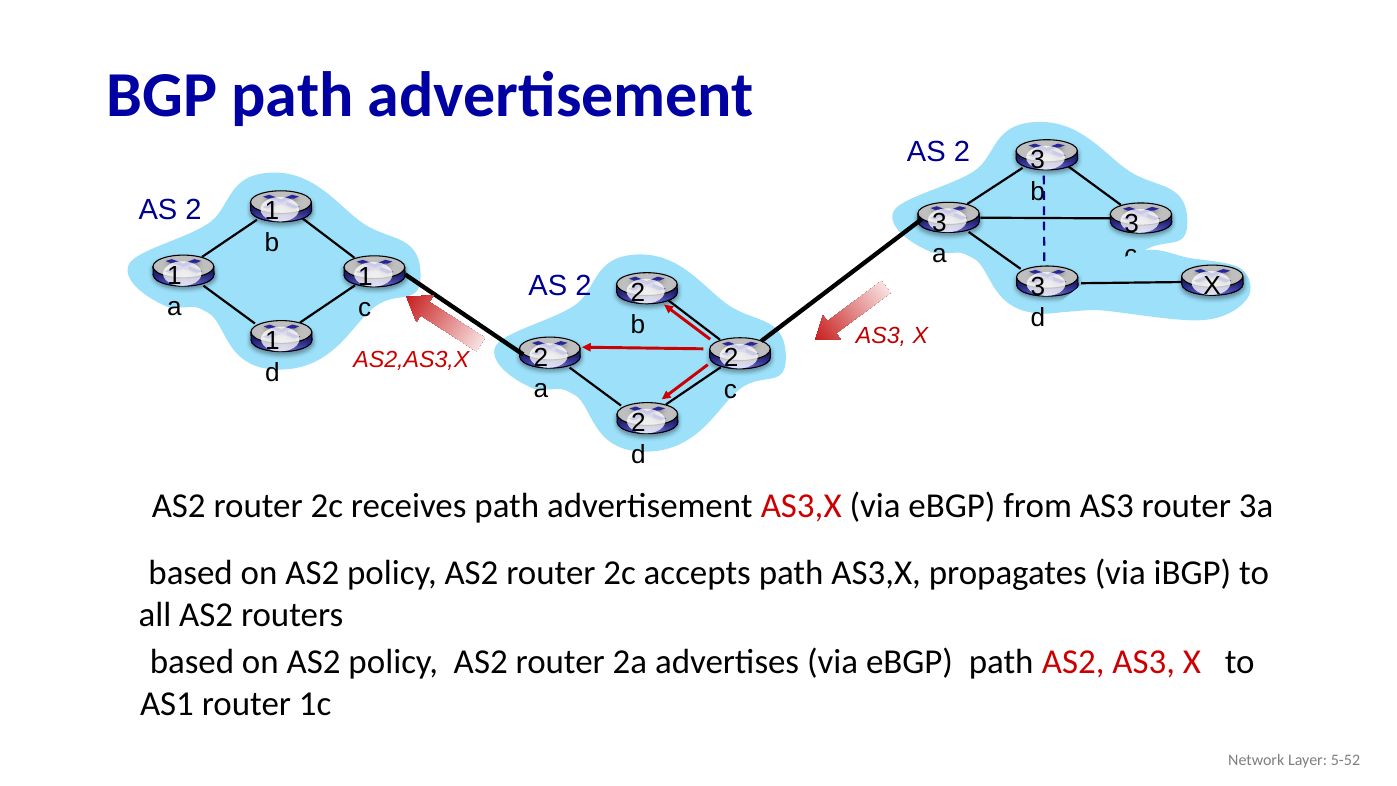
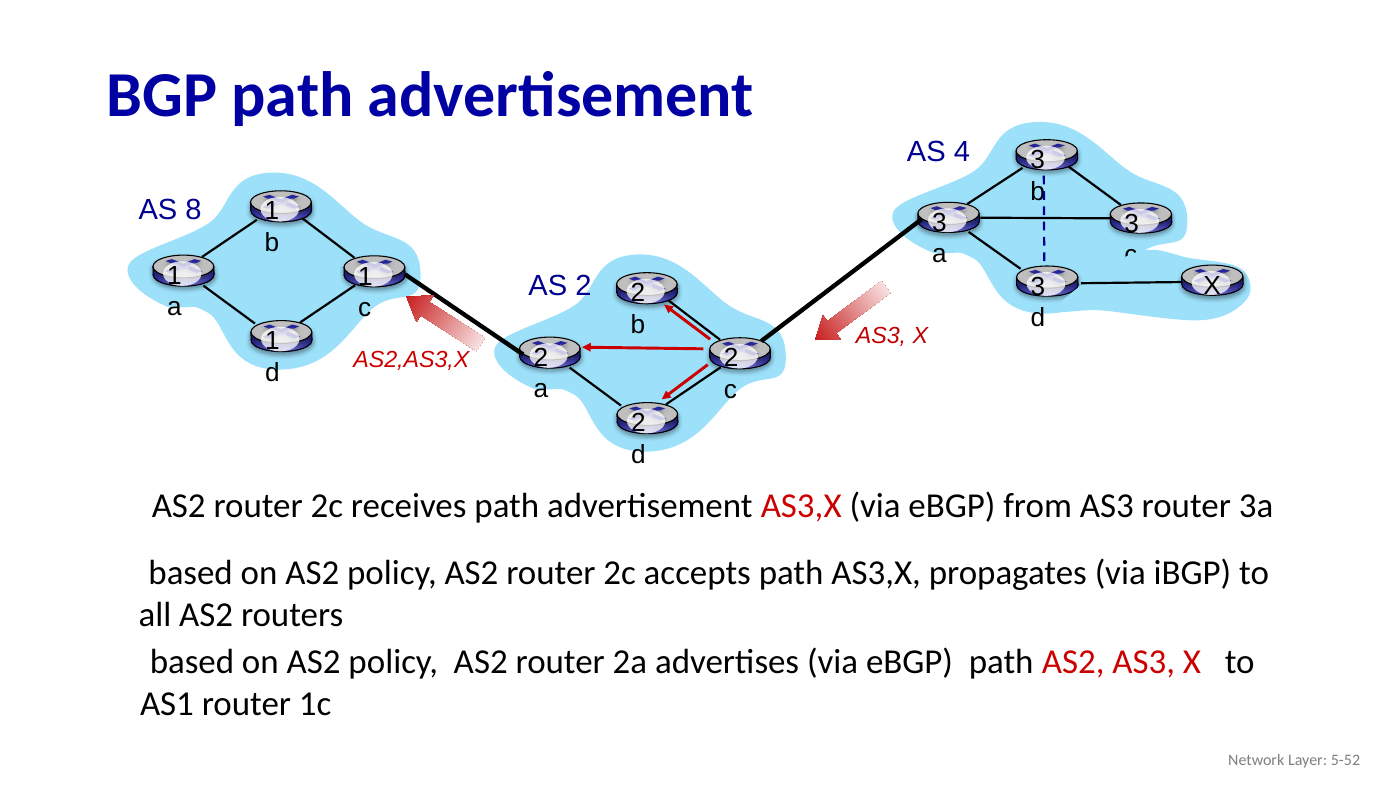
2 at (962, 151): 2 -> 4
2 at (194, 210): 2 -> 8
